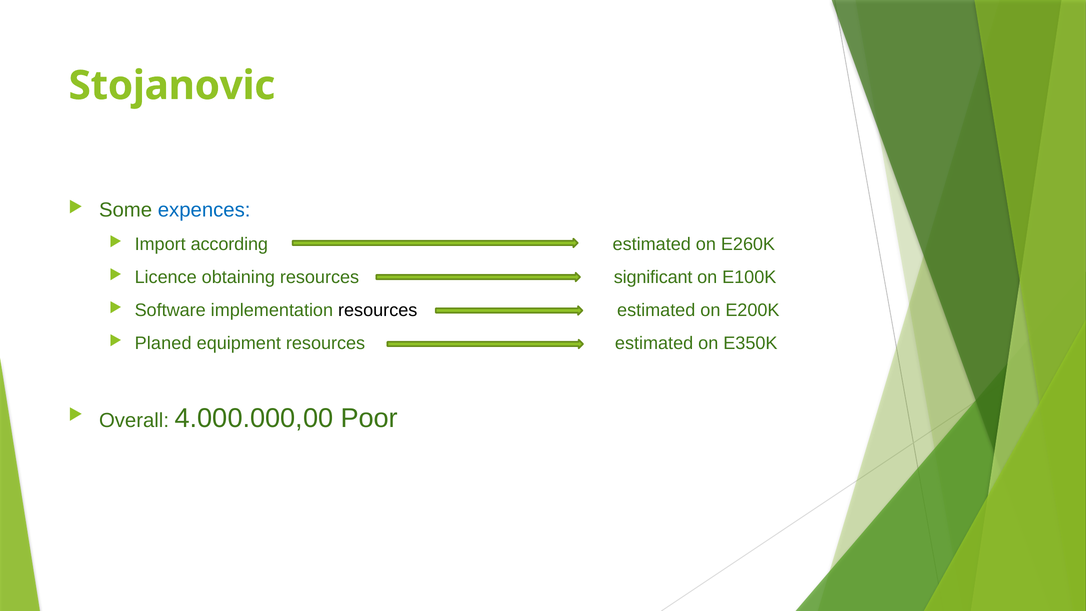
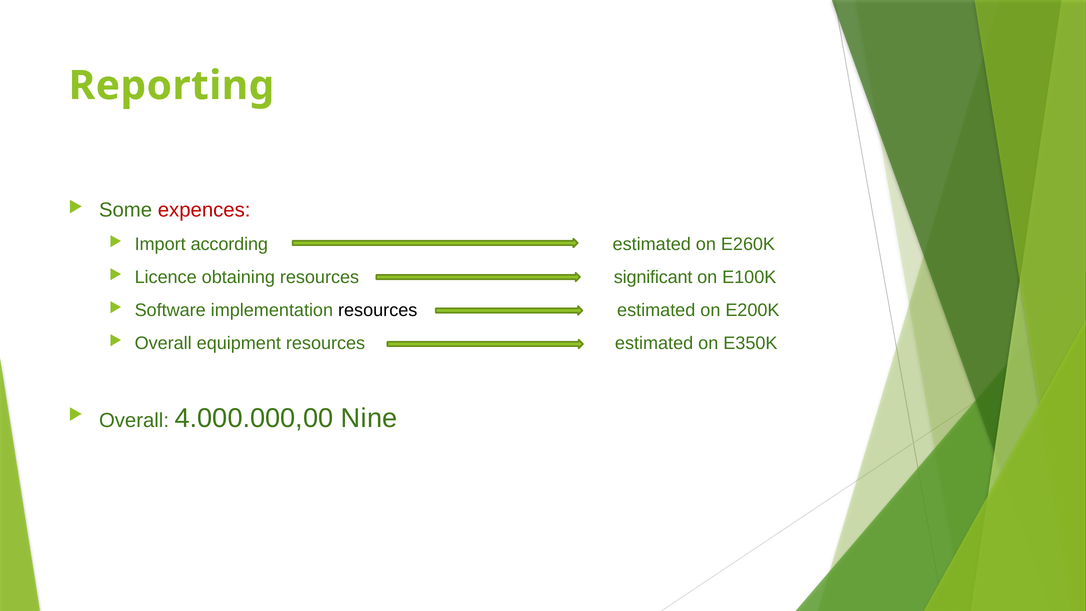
Stojanovic: Stojanovic -> Reporting
expences colour: blue -> red
Planed at (163, 343): Planed -> Overall
Poor: Poor -> Nine
